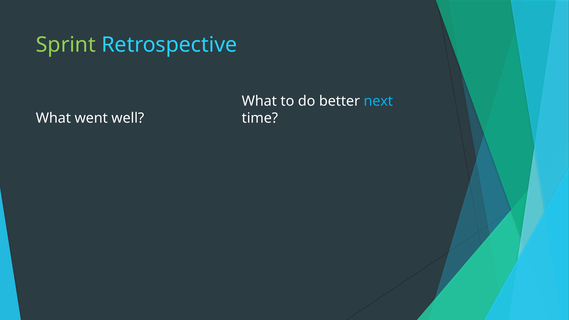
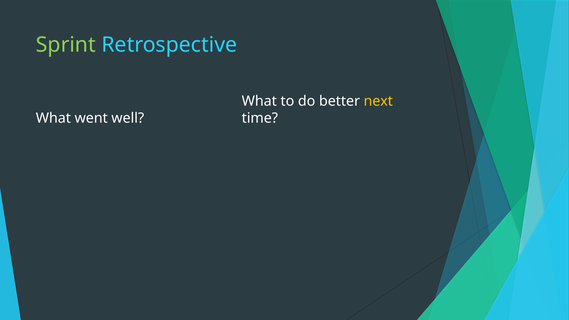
next colour: light blue -> yellow
